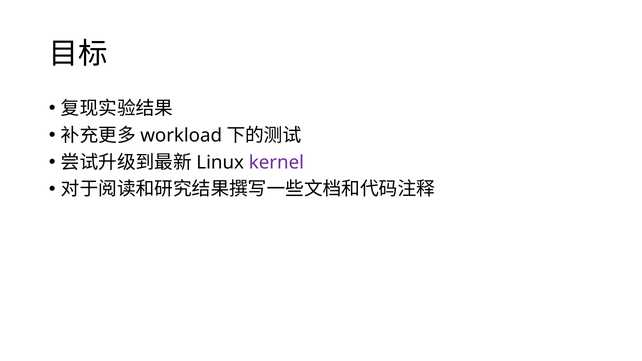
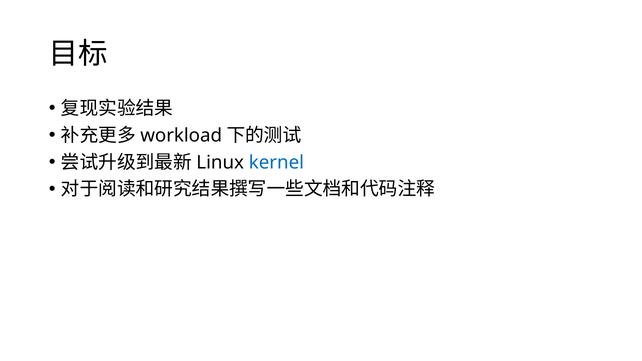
kernel colour: purple -> blue
